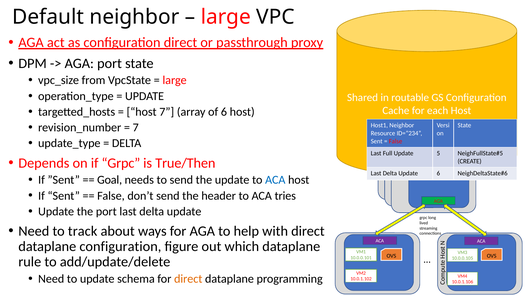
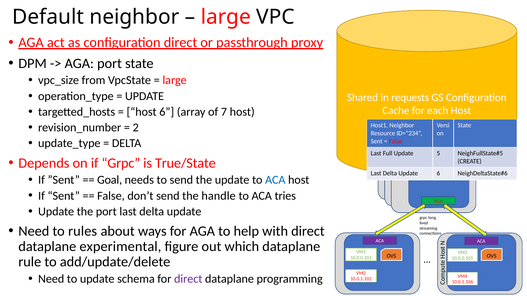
routable: routable -> requests
host 7: 7 -> 6
of 6: 6 -> 7
7 at (136, 128): 7 -> 2
True/Then: True/Then -> True/State
header: header -> handle
track: track -> rules
dataplane configuration: configuration -> experimental
direct at (188, 279) colour: orange -> purple
